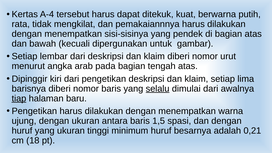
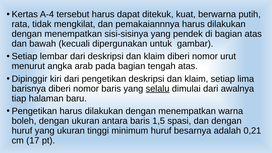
tiap underline: present -> none
ujung: ujung -> boleh
18: 18 -> 17
